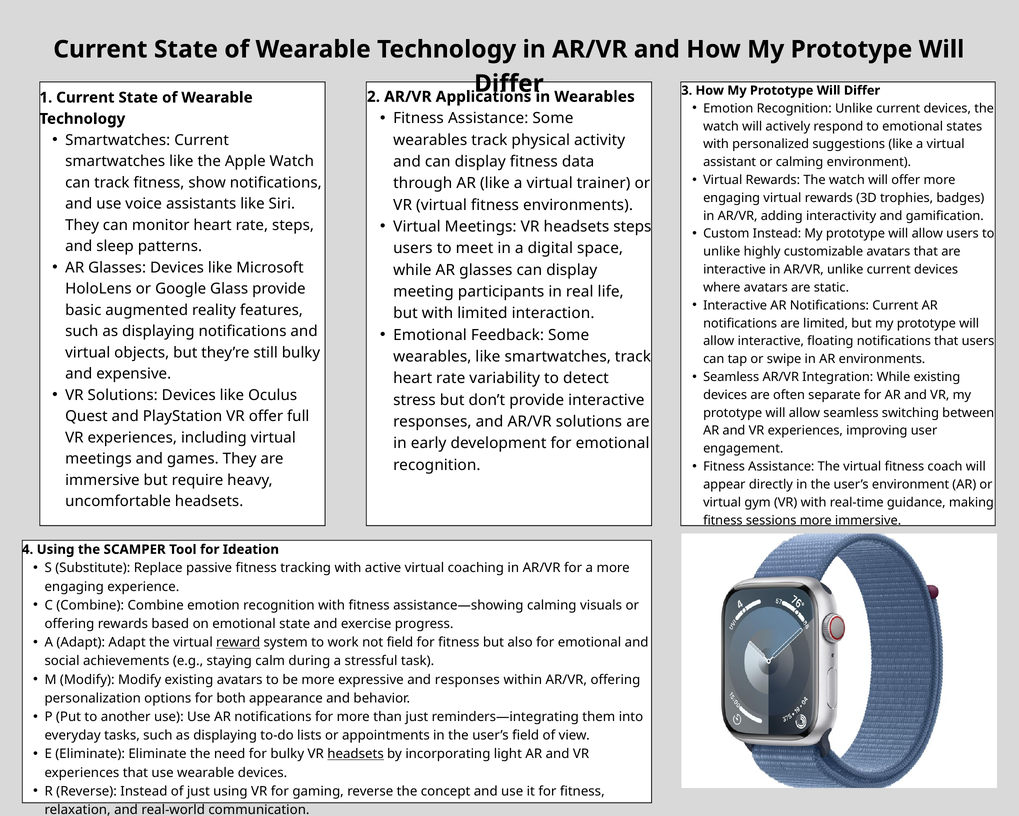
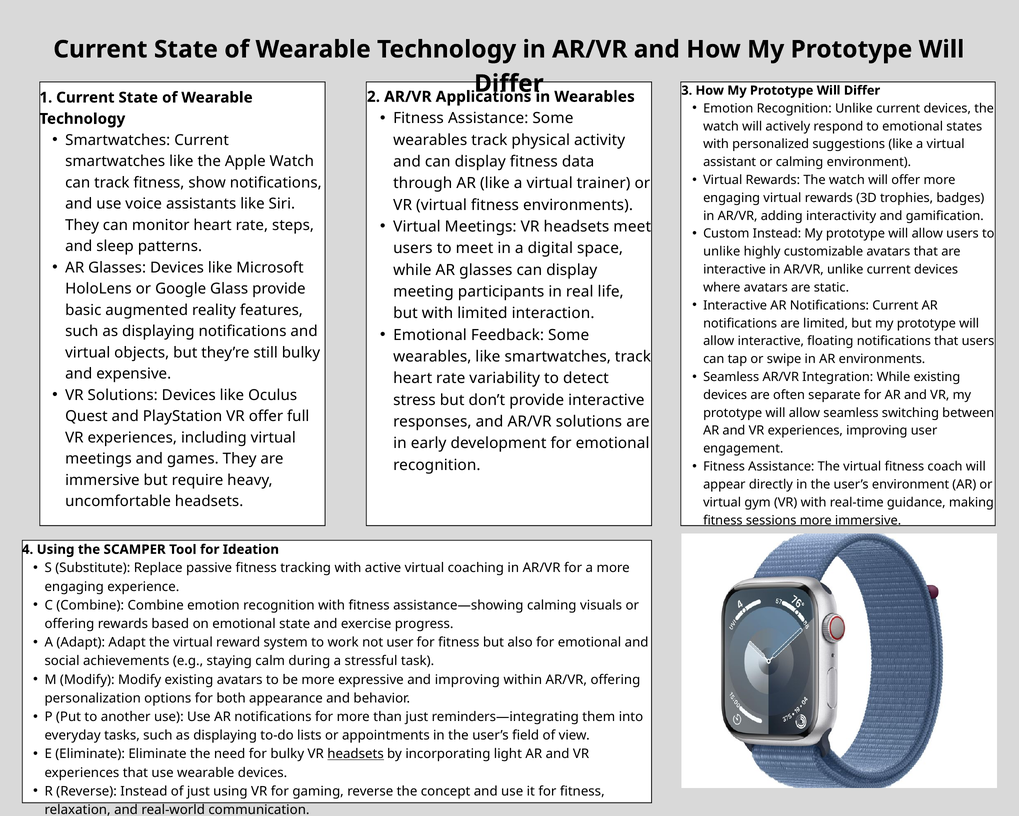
headsets steps: steps -> meet
reward underline: present -> none
not field: field -> user
and responses: responses -> improving
